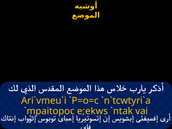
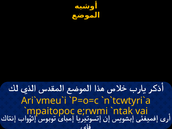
e;ekws: e;ekws -> e;rwmi
